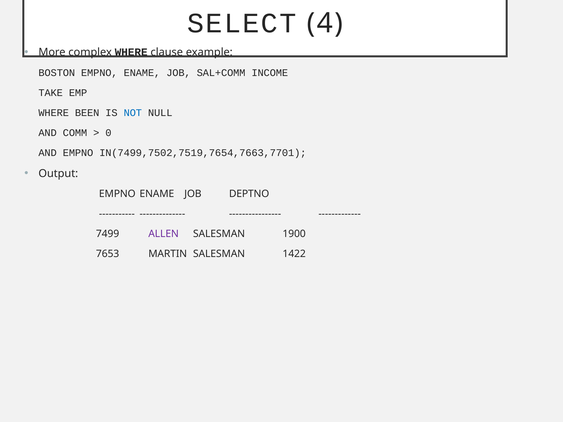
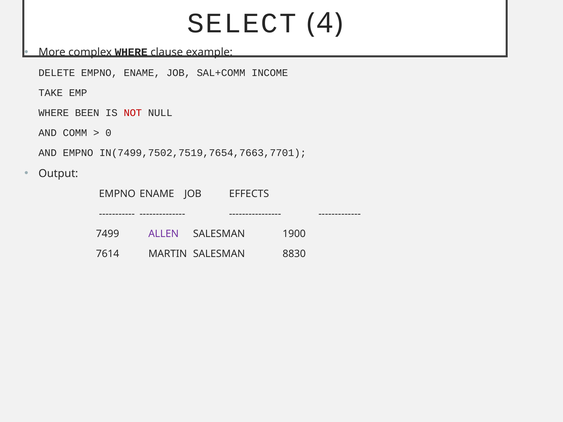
BOSTON: BOSTON -> DELETE
NOT colour: blue -> red
DEPTNO: DEPTNO -> EFFECTS
7653: 7653 -> 7614
1422: 1422 -> 8830
